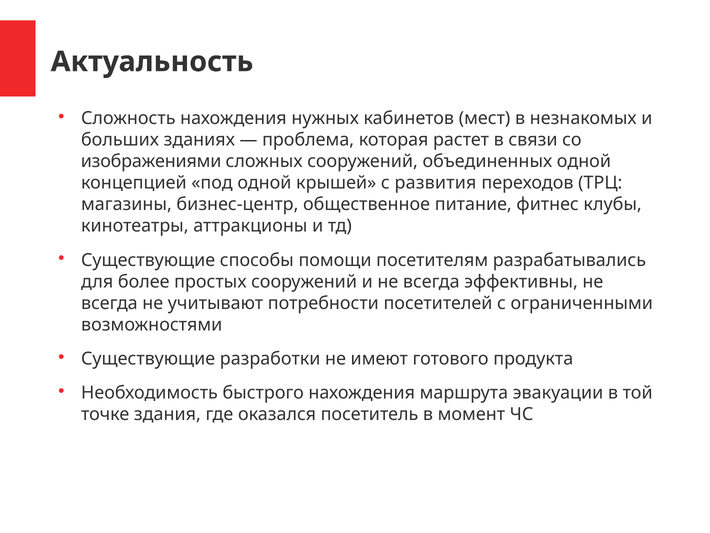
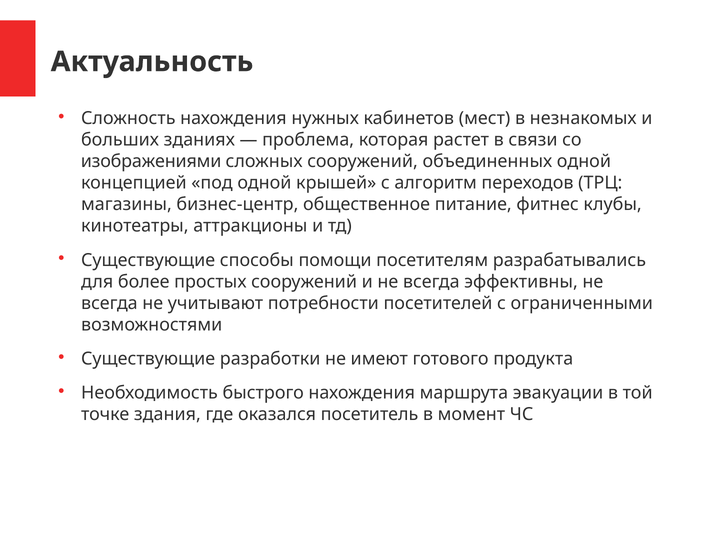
развития: развития -> алгоритм
